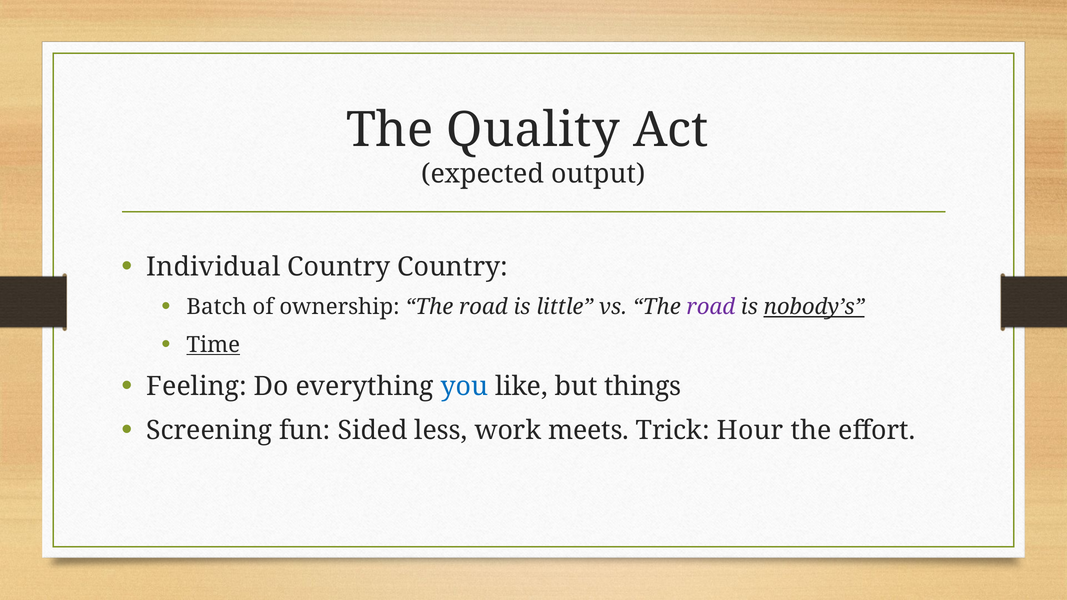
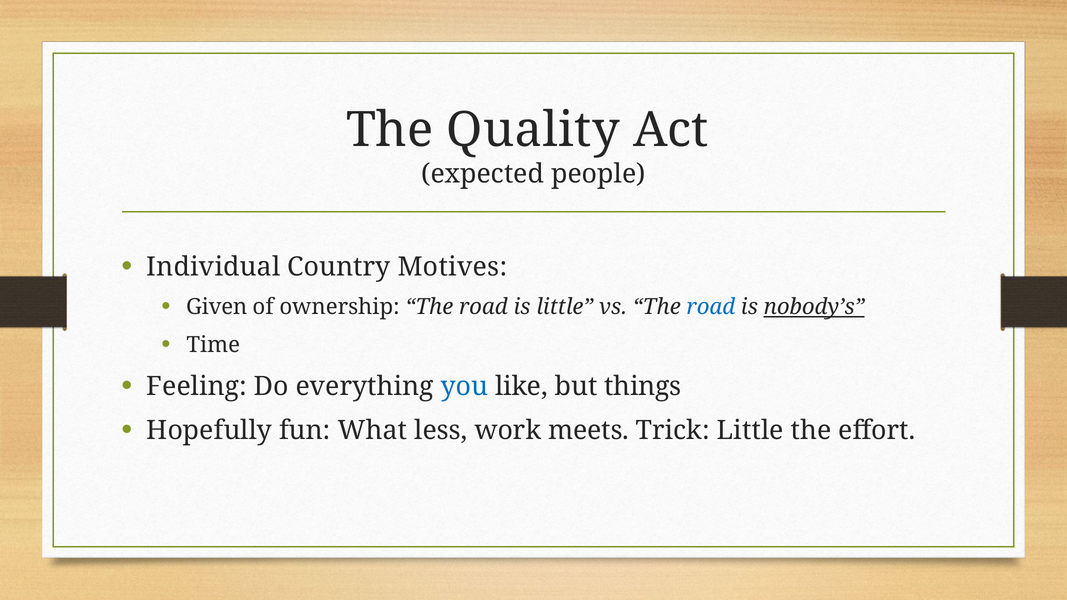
output: output -> people
Country Country: Country -> Motives
Batch: Batch -> Given
road at (711, 307) colour: purple -> blue
Time underline: present -> none
Screening: Screening -> Hopefully
Sided: Sided -> What
Trick Hour: Hour -> Little
